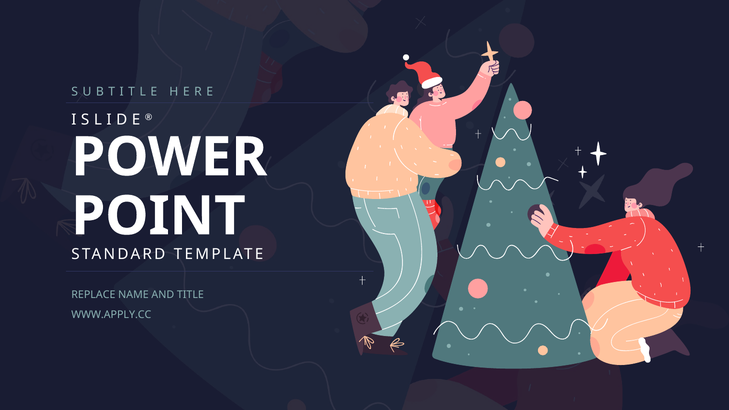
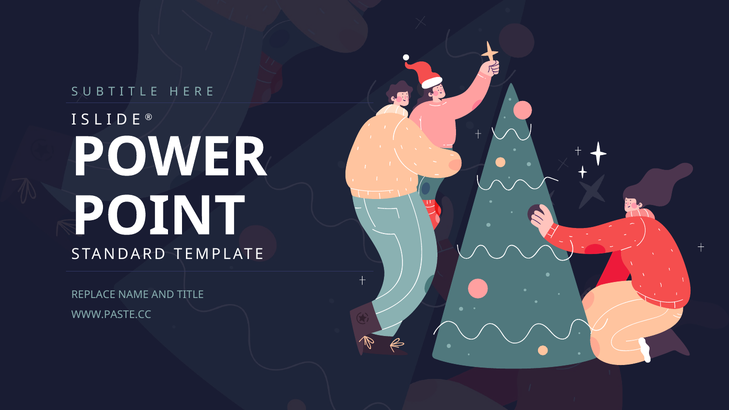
WWW.APPLY.CC: WWW.APPLY.CC -> WWW.PASTE.CC
